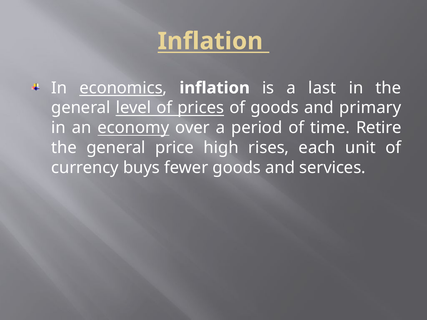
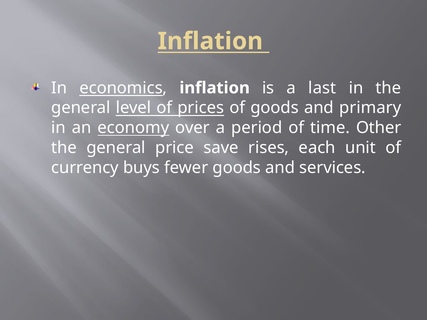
Retire: Retire -> Other
high: high -> save
